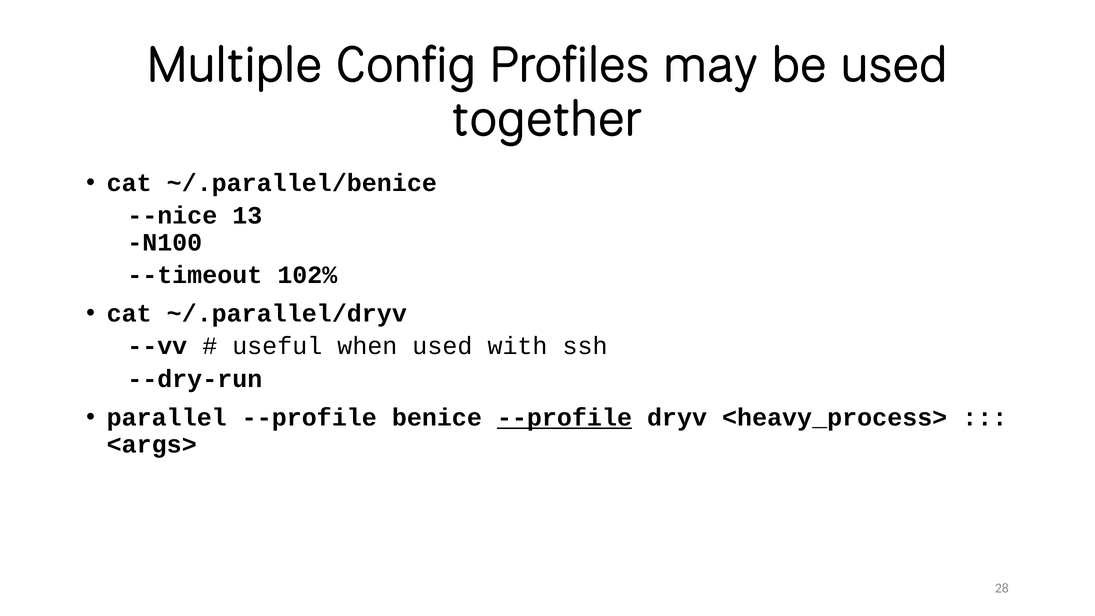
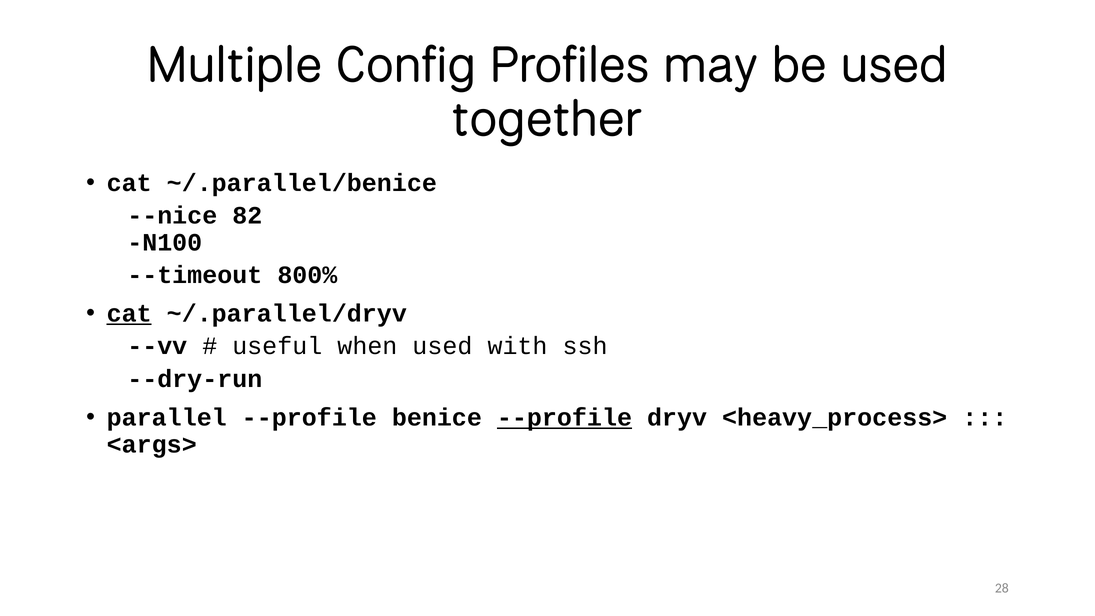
13: 13 -> 82
102%: 102% -> 800%
cat at (129, 314) underline: none -> present
